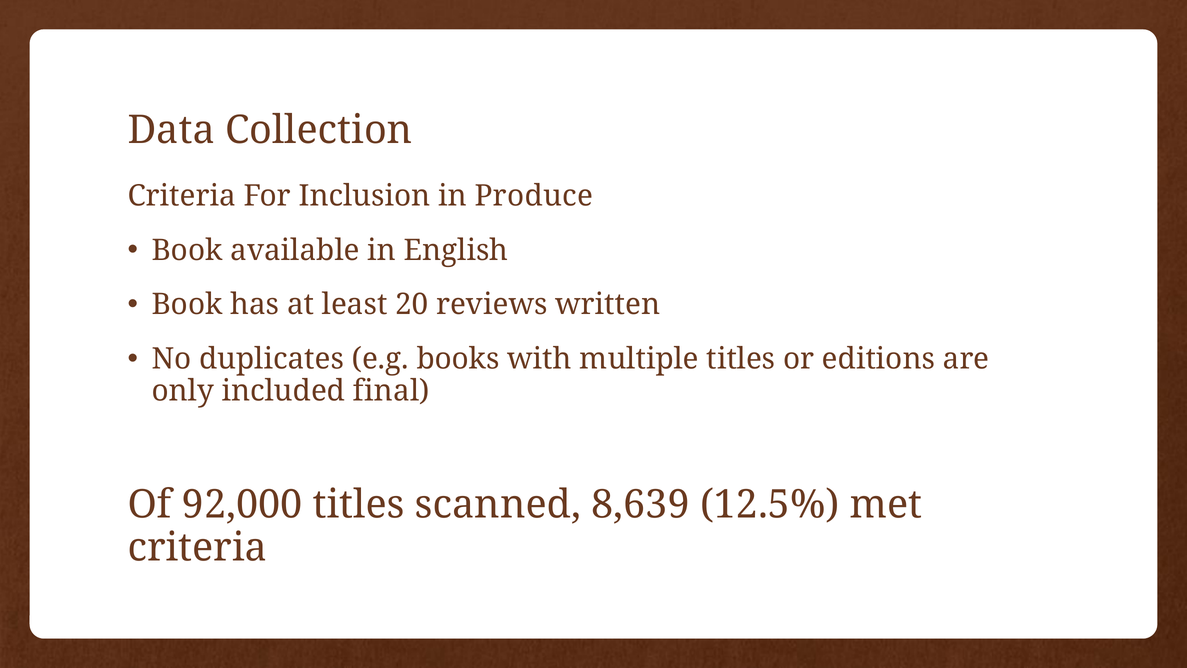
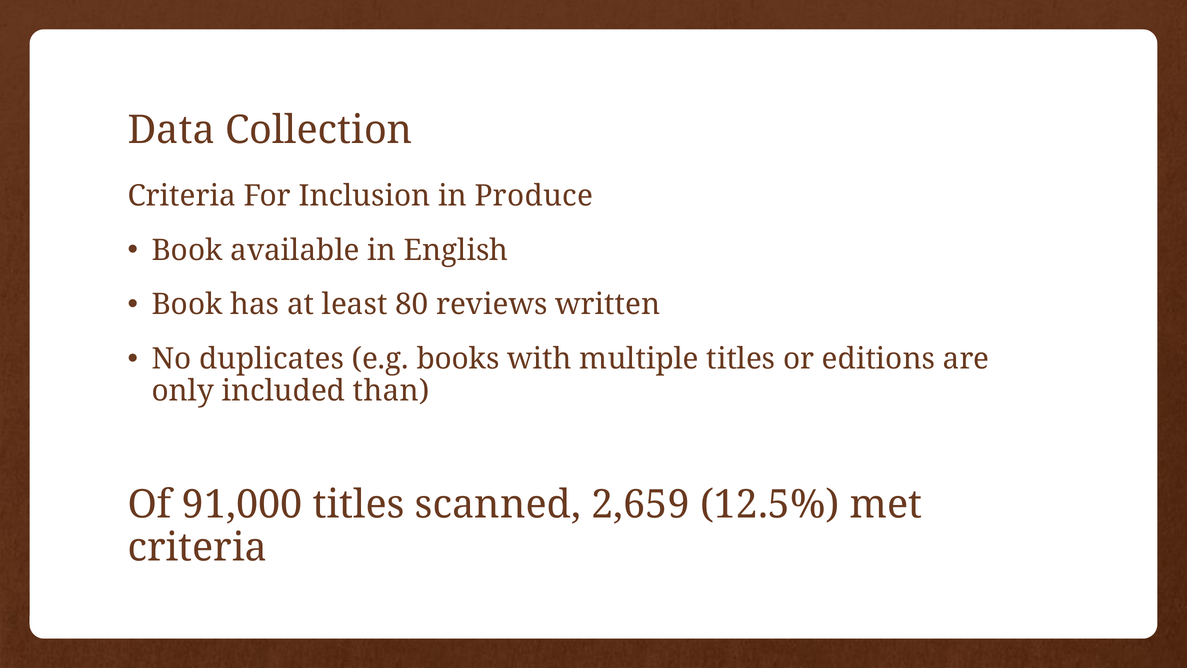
20: 20 -> 80
final: final -> than
92,000: 92,000 -> 91,000
8,639: 8,639 -> 2,659
